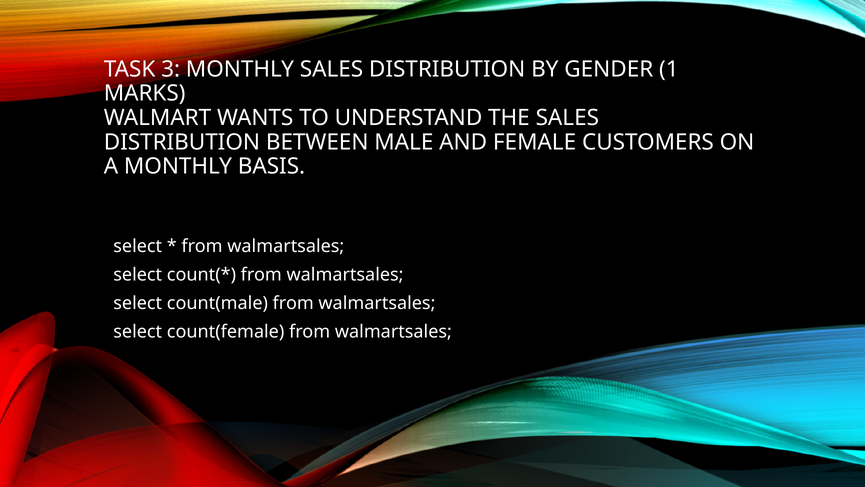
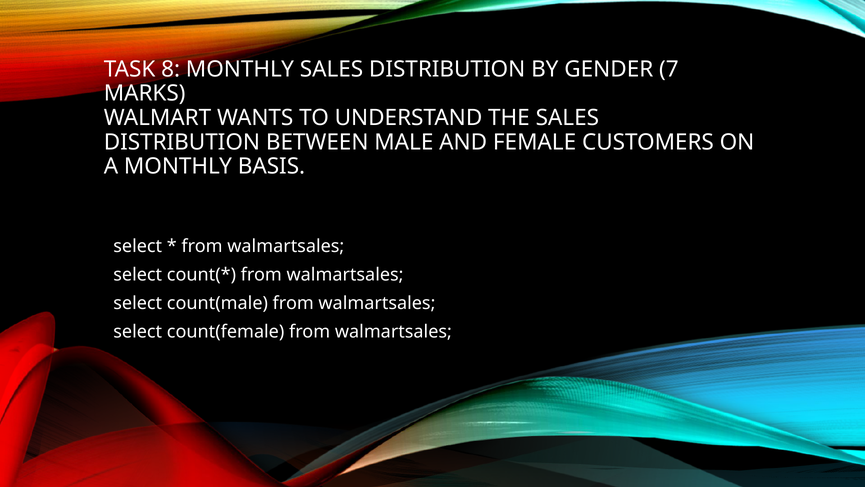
3: 3 -> 8
1: 1 -> 7
